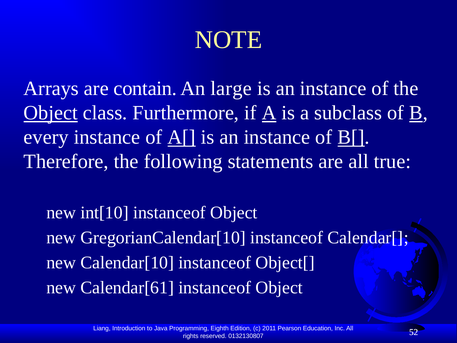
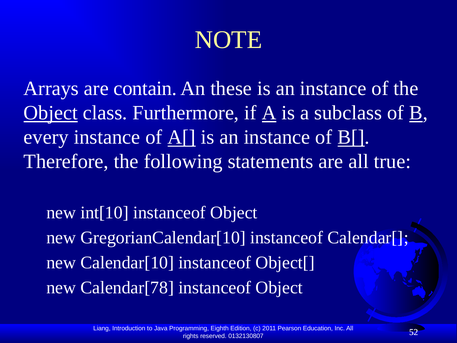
large: large -> these
Calendar[61: Calendar[61 -> Calendar[78
